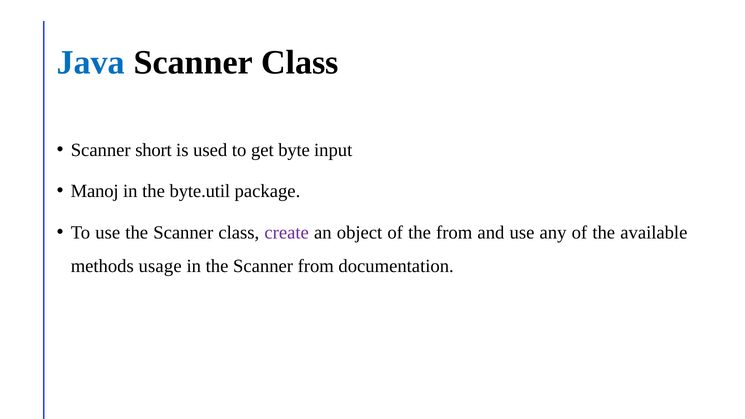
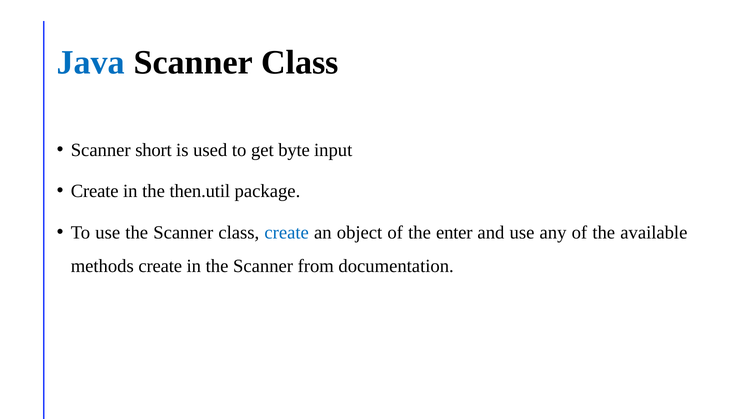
Manoj at (95, 191): Manoj -> Create
byte.util: byte.util -> then.util
create at (287, 233) colour: purple -> blue
the from: from -> enter
methods usage: usage -> create
